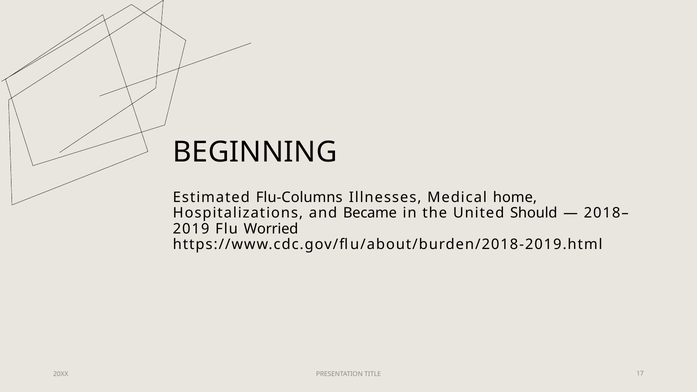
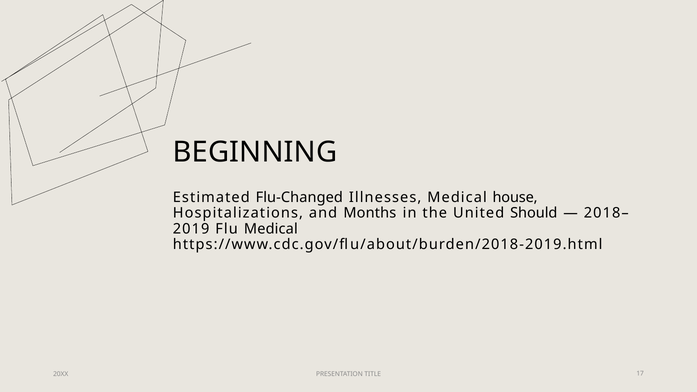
Flu-Columns: Flu-Columns -> Flu-Changed
home: home -> house
Became: Became -> Months
Flu Worried: Worried -> Medical
